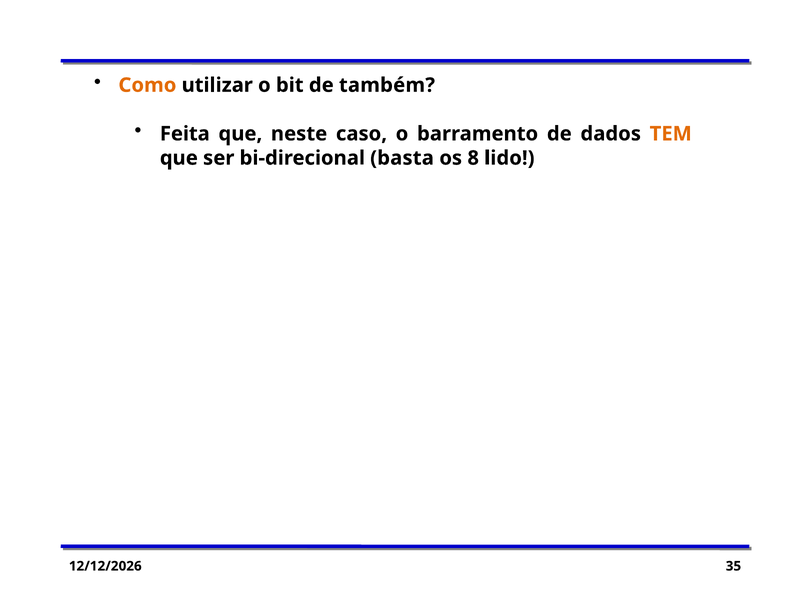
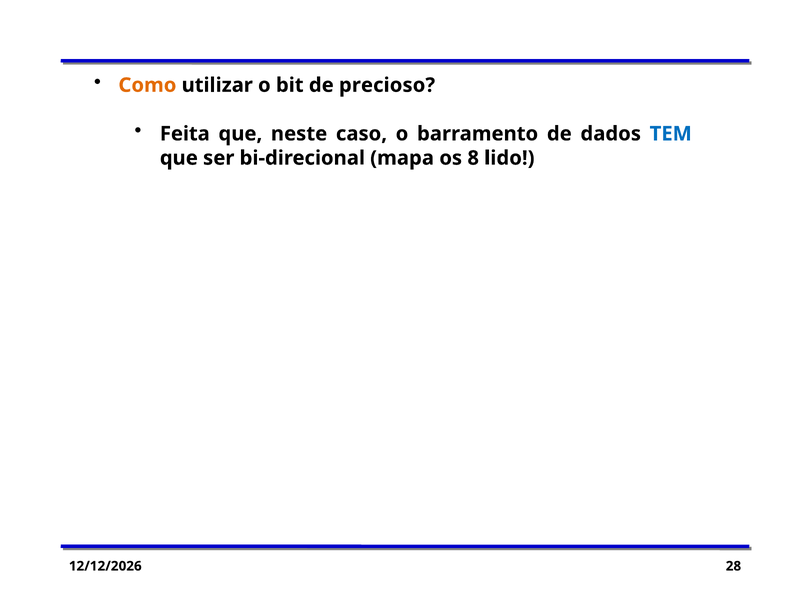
também: também -> precioso
TEM colour: orange -> blue
basta: basta -> mapa
35: 35 -> 28
